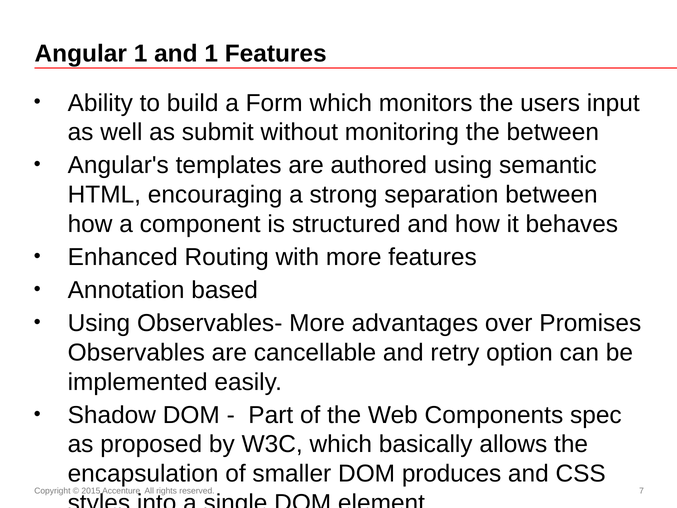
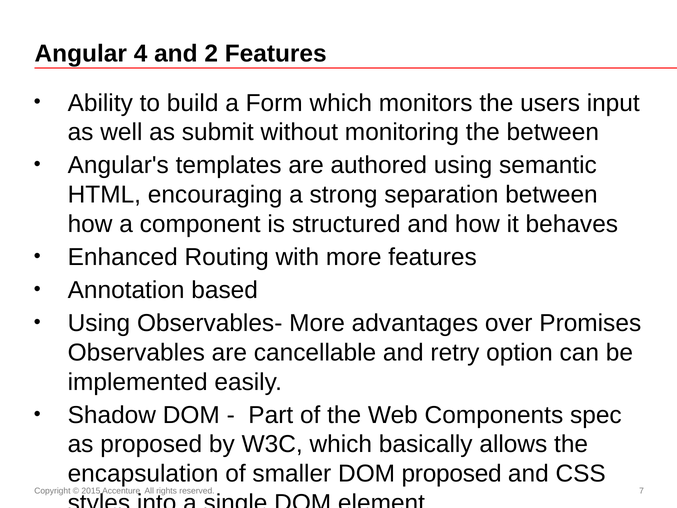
Angular 1: 1 -> 4
and 1: 1 -> 2
DOM produces: produces -> proposed
